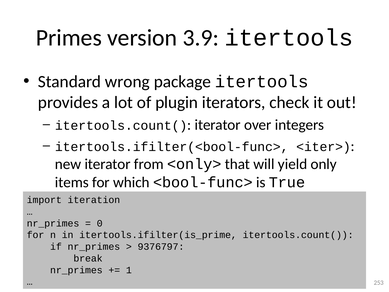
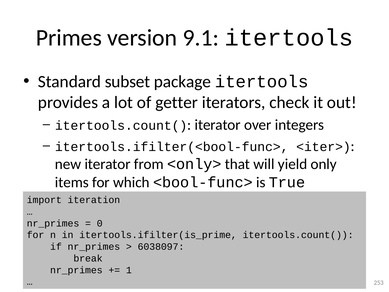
3.9: 3.9 -> 9.1
wrong: wrong -> subset
plugin: plugin -> getter
9376797: 9376797 -> 6038097
